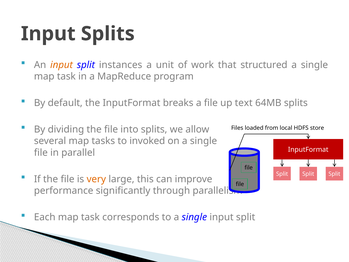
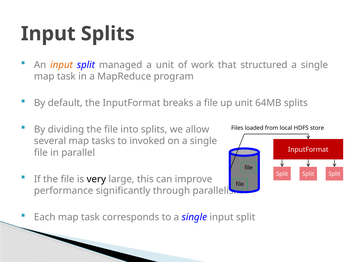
instances: instances -> managed
up text: text -> unit
very colour: orange -> black
